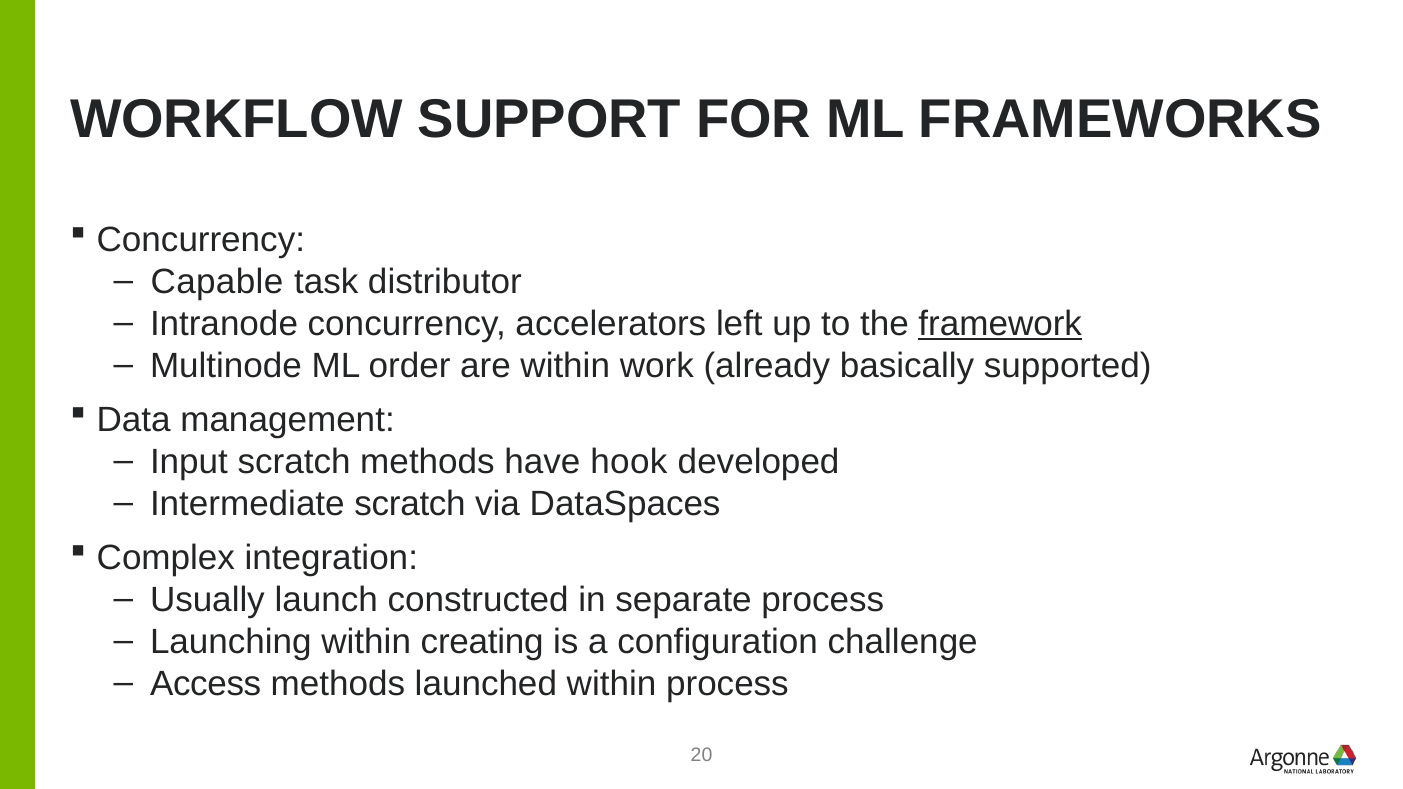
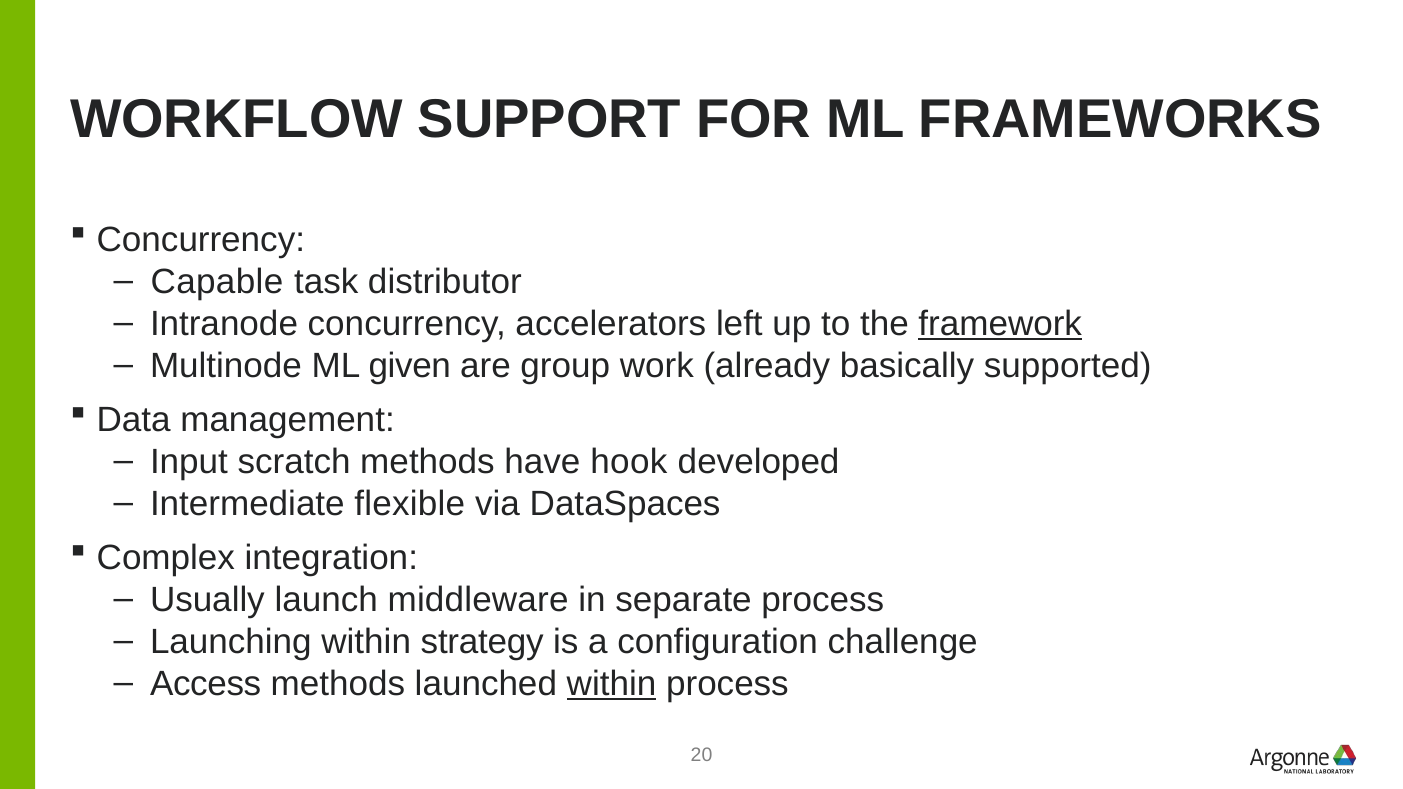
order: order -> given
are within: within -> group
Intermediate scratch: scratch -> flexible
constructed: constructed -> middleware
creating: creating -> strategy
within at (612, 684) underline: none -> present
